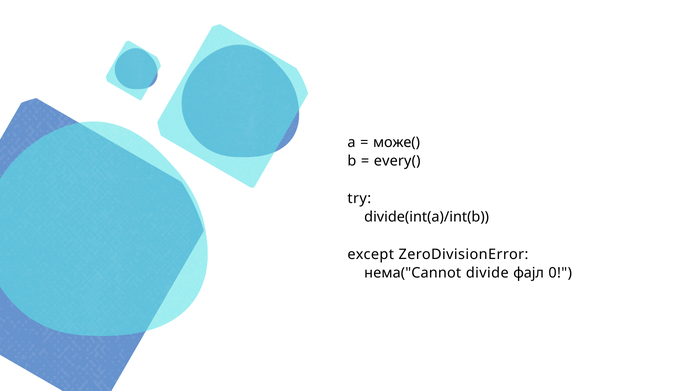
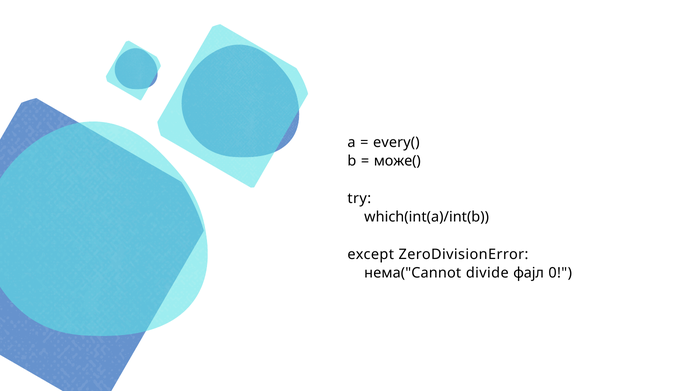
може(: може( -> every(
every(: every( -> може(
divide(int(a)/int(b: divide(int(a)/int(b -> which(int(a)/int(b
